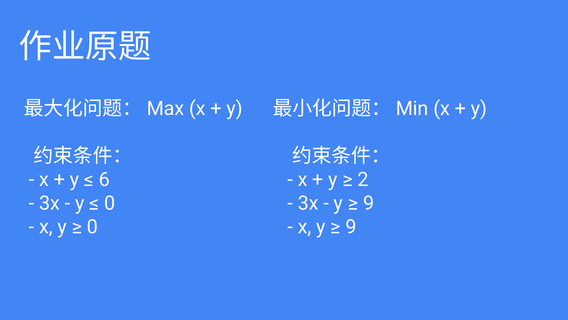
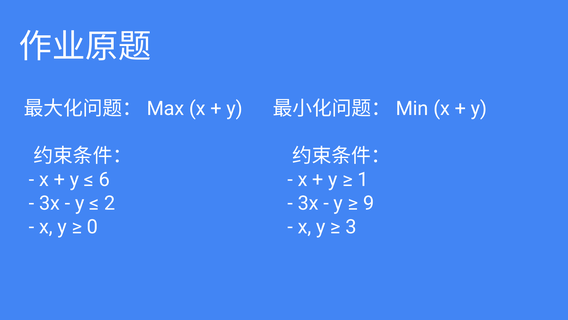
2: 2 -> 1
0 at (110, 203): 0 -> 2
9 at (351, 227): 9 -> 3
